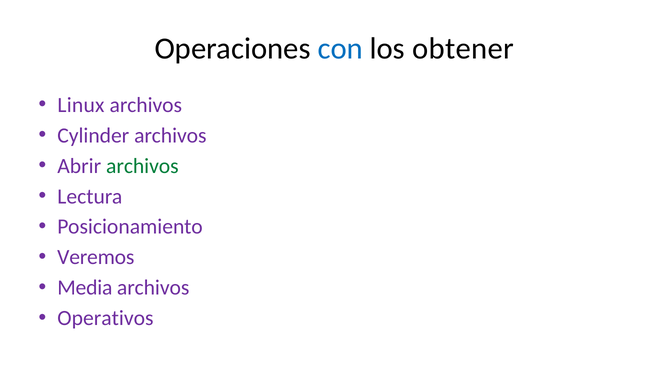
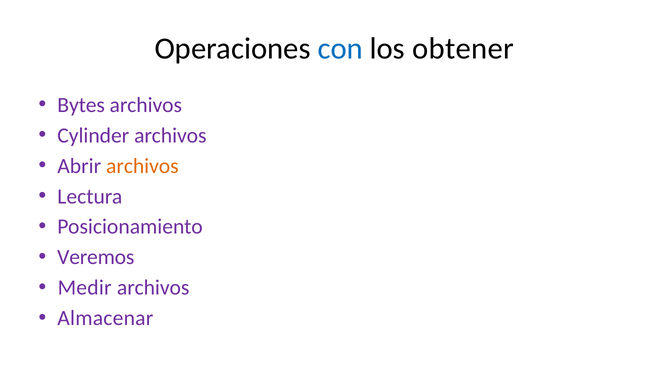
Linux: Linux -> Bytes
archivos at (142, 166) colour: green -> orange
Media: Media -> Medir
Operativos: Operativos -> Almacenar
